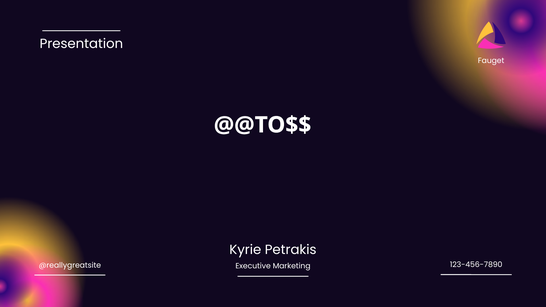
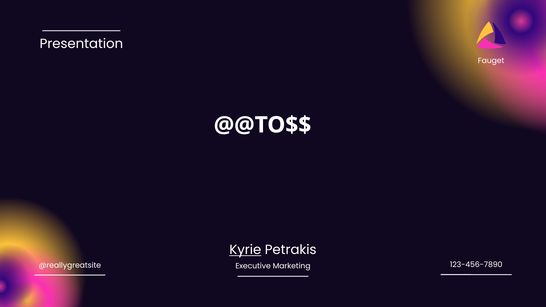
Kyrie underline: none -> present
